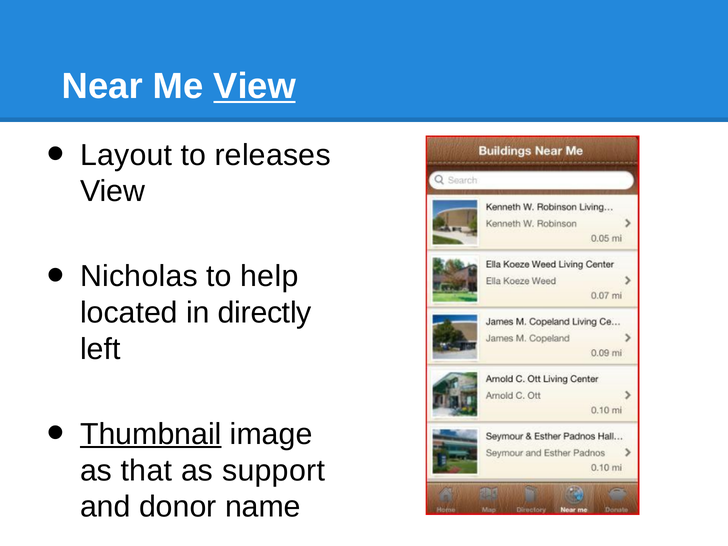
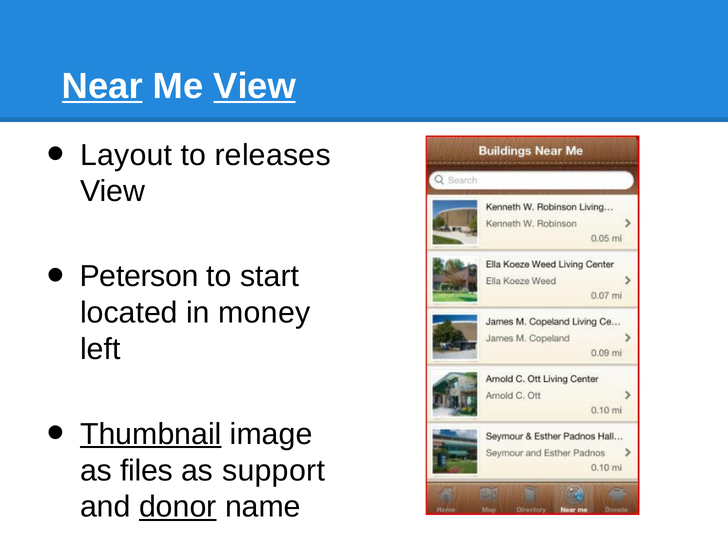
Near underline: none -> present
Nicholas: Nicholas -> Peterson
help: help -> start
directly: directly -> money
that: that -> files
donor underline: none -> present
